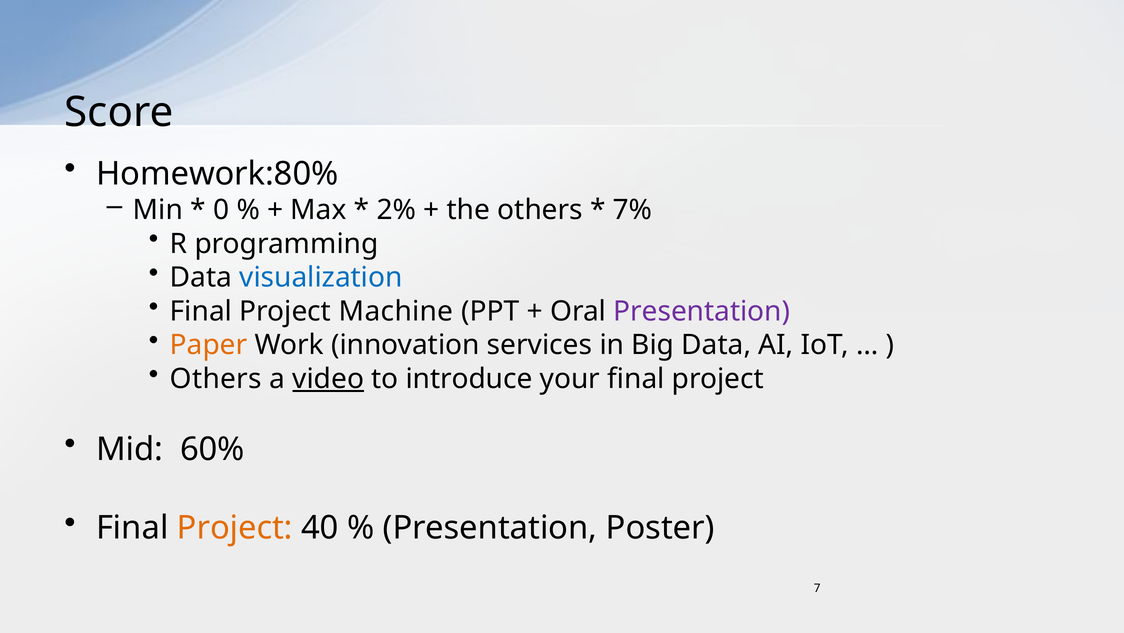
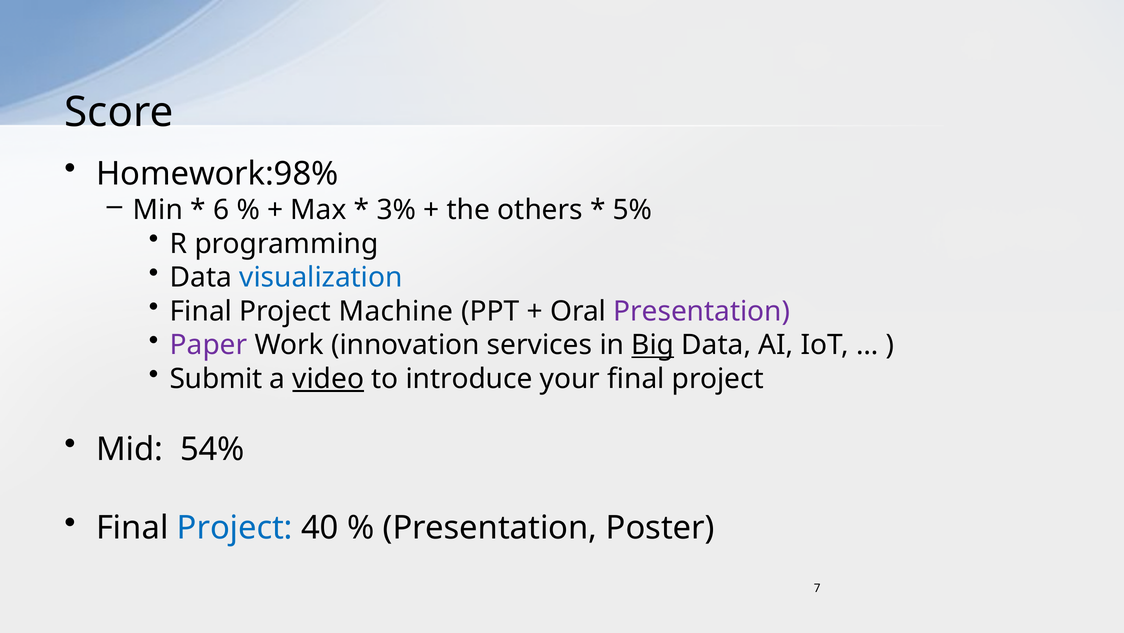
Homework:80%: Homework:80% -> Homework:98%
0: 0 -> 6
2%: 2% -> 3%
7%: 7% -> 5%
Paper colour: orange -> purple
Big underline: none -> present
Others at (216, 378): Others -> Submit
60%: 60% -> 54%
Project at (235, 527) colour: orange -> blue
